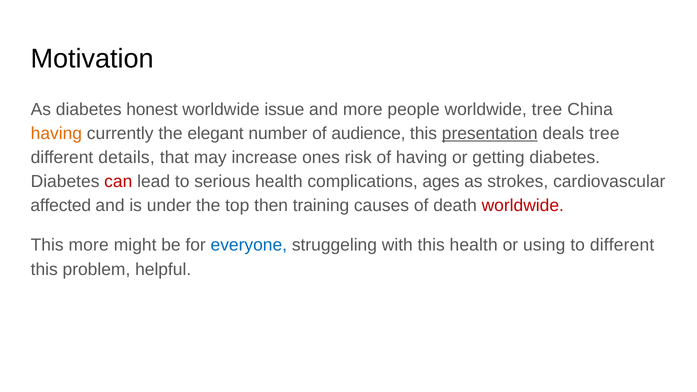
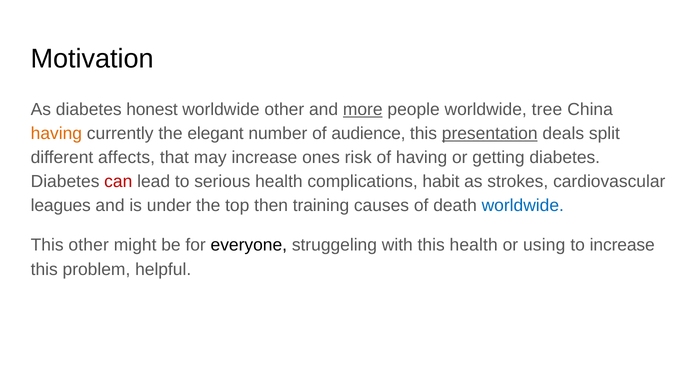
worldwide issue: issue -> other
more at (363, 110) underline: none -> present
deals tree: tree -> split
details: details -> affects
ages: ages -> habit
affected: affected -> leagues
worldwide at (523, 206) colour: red -> blue
This more: more -> other
everyone colour: blue -> black
to different: different -> increase
